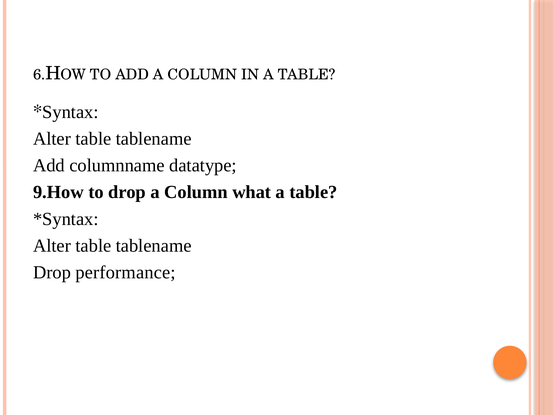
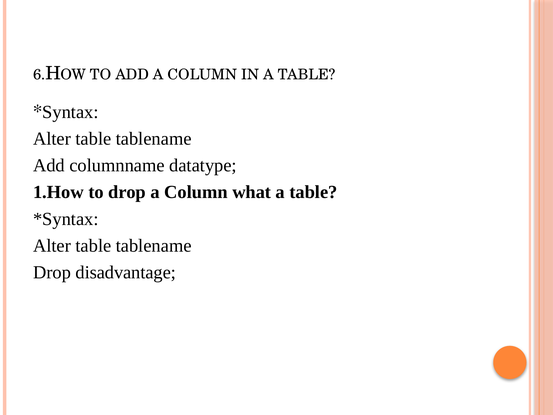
9.How: 9.How -> 1.How
performance: performance -> disadvantage
